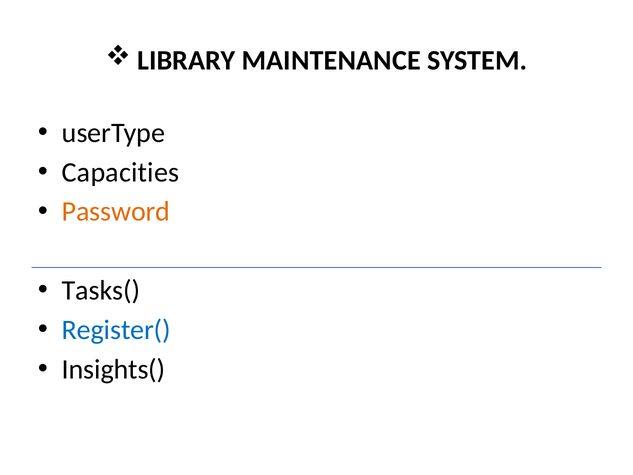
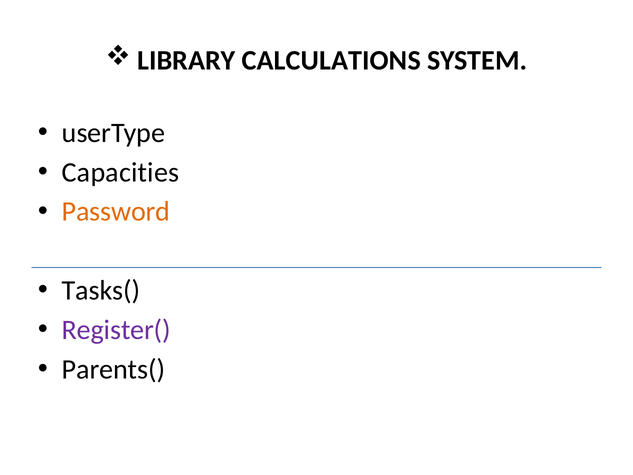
MAINTENANCE: MAINTENANCE -> CALCULATIONS
Register( colour: blue -> purple
Insights(: Insights( -> Parents(
